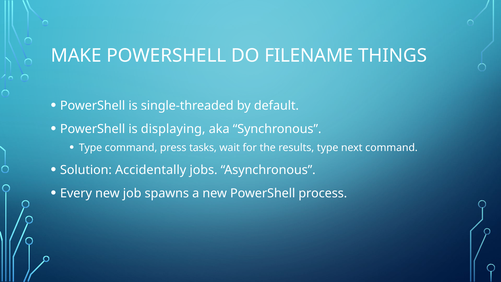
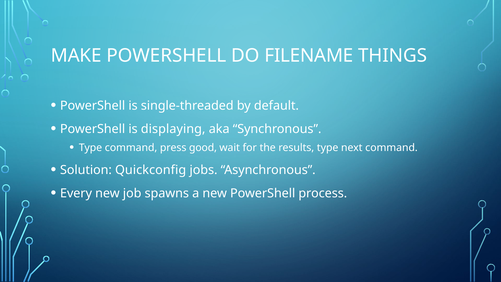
tasks: tasks -> good
Accidentally: Accidentally -> Quickconfig
